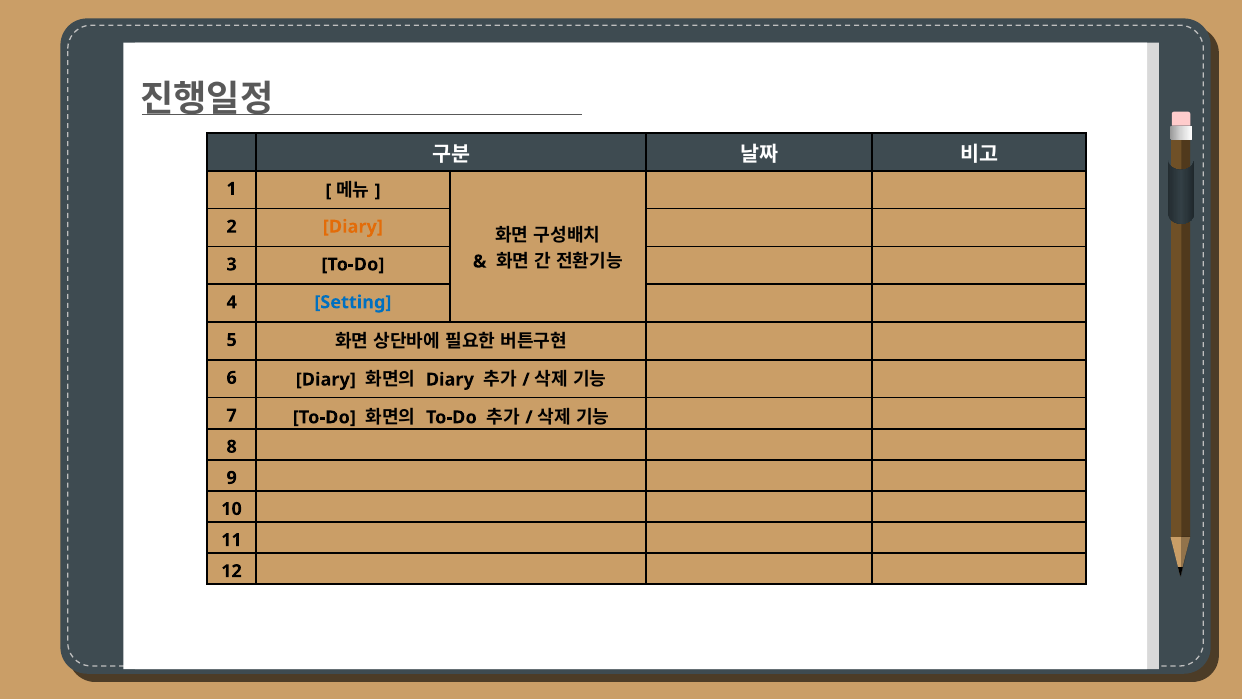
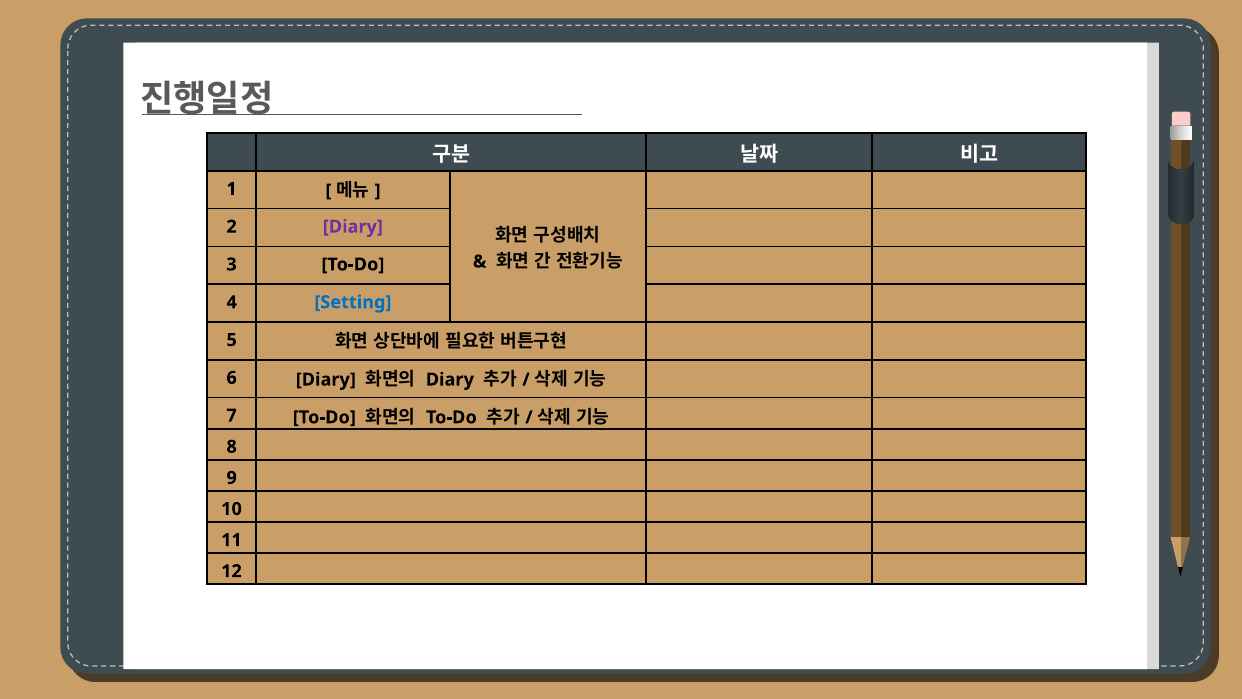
Diary at (353, 227) colour: orange -> purple
